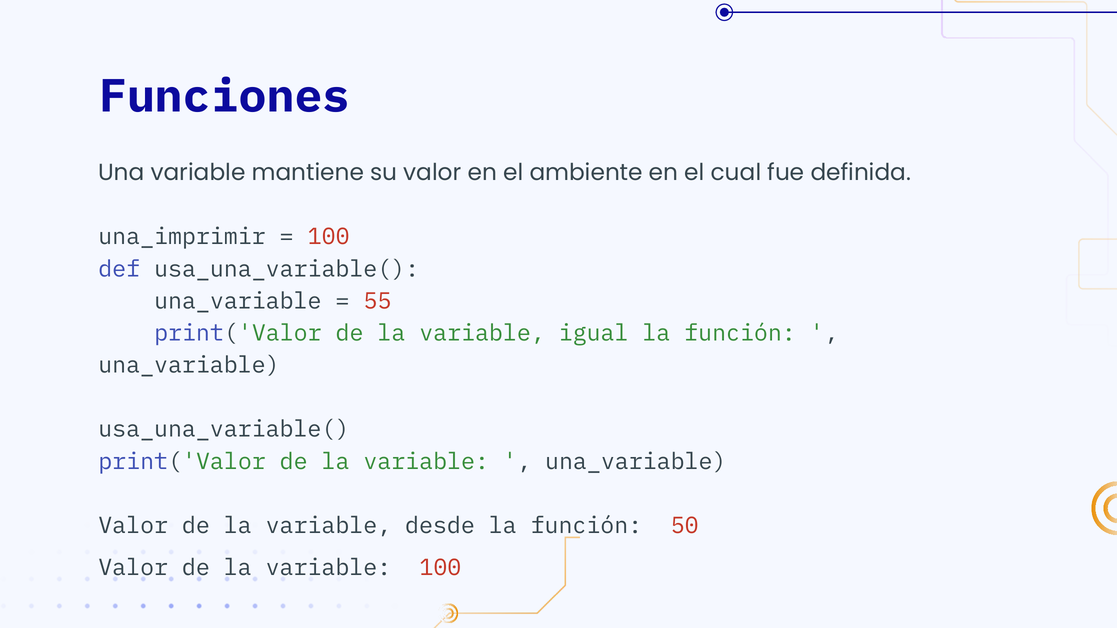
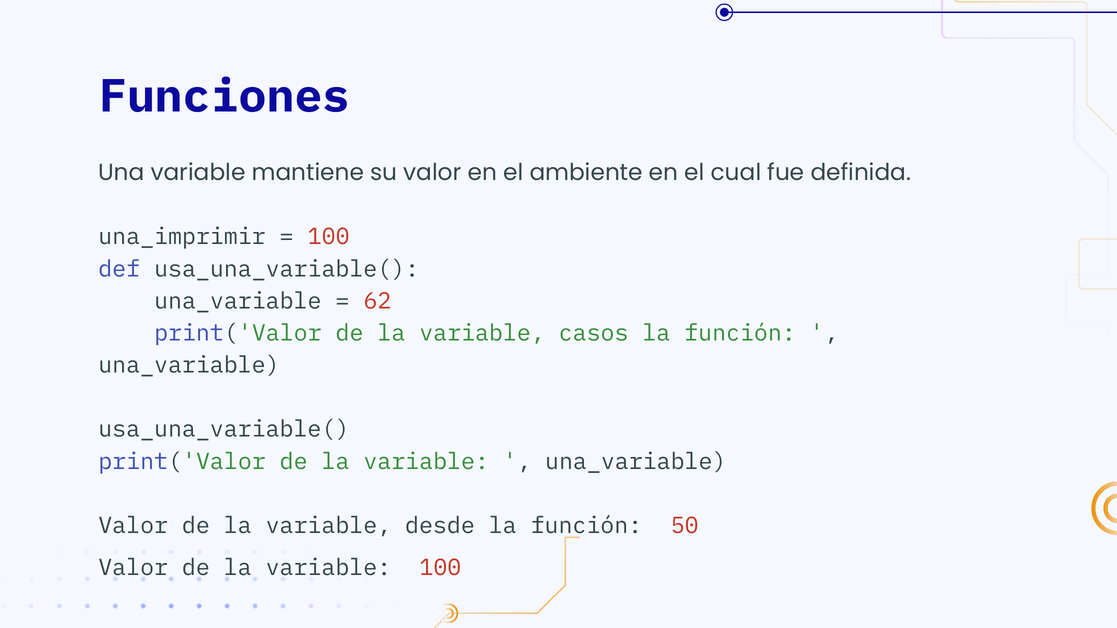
55: 55 -> 62
igual: igual -> casos
